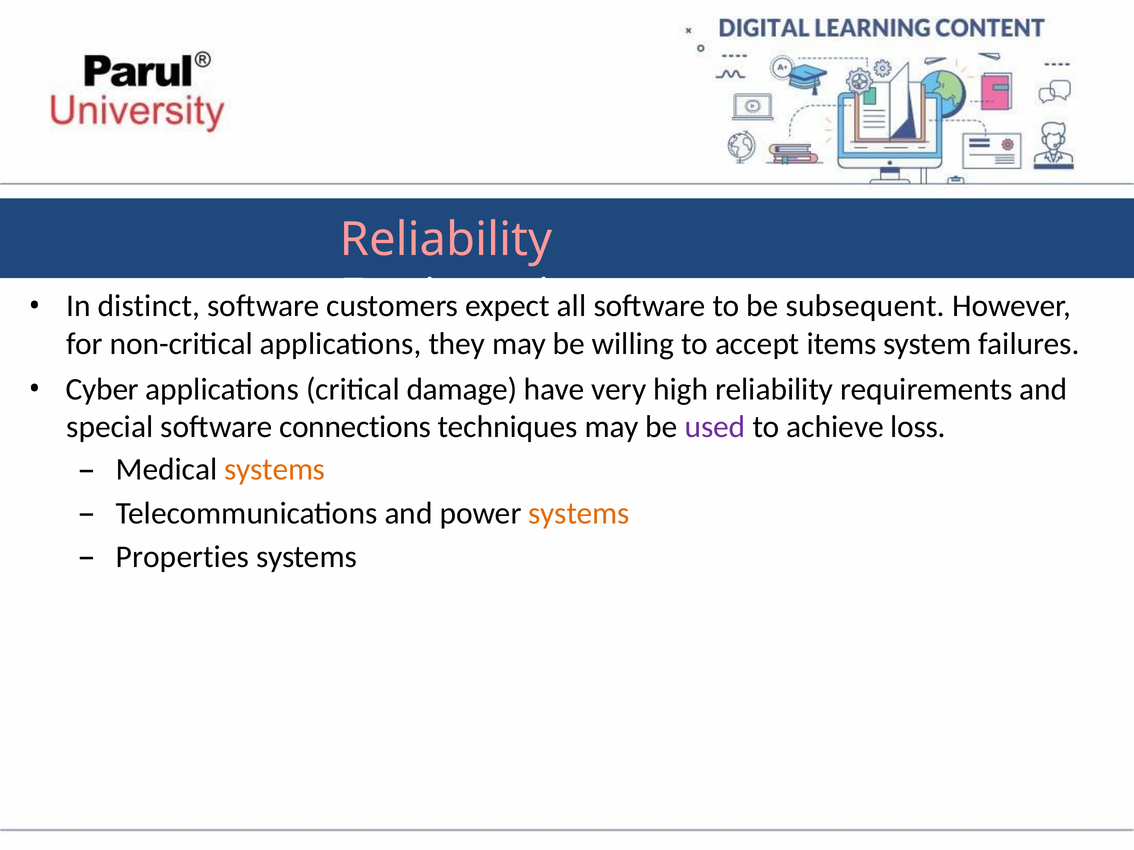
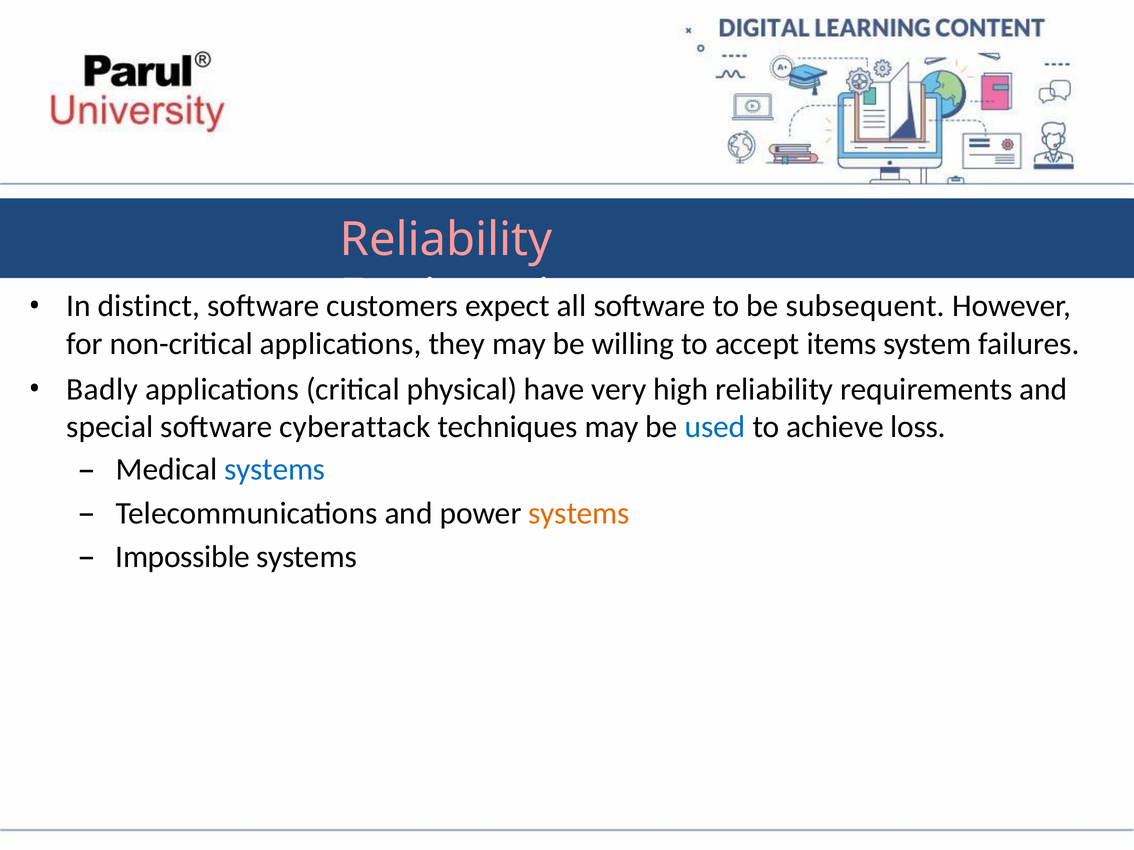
Cyber: Cyber -> Badly
damage: damage -> physical
connections: connections -> cyberattack
used colour: purple -> blue
systems at (275, 470) colour: orange -> blue
Properties: Properties -> Impossible
